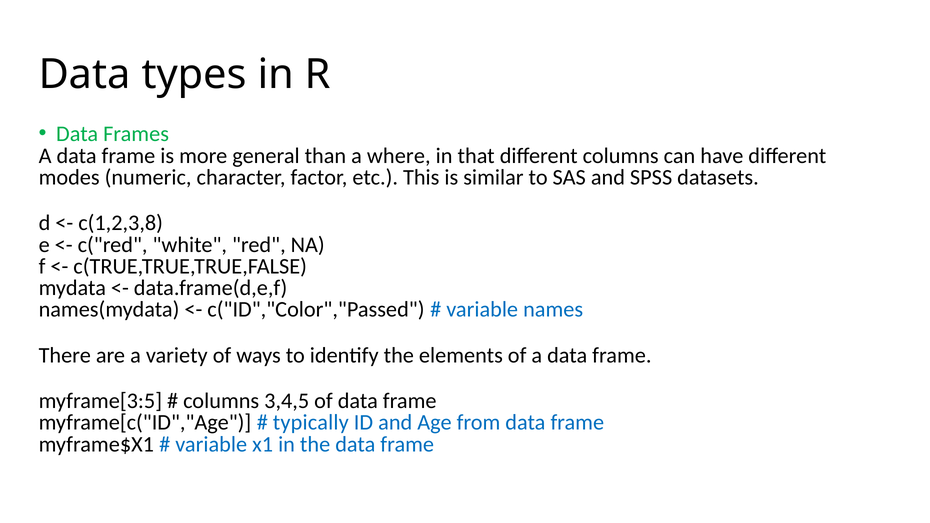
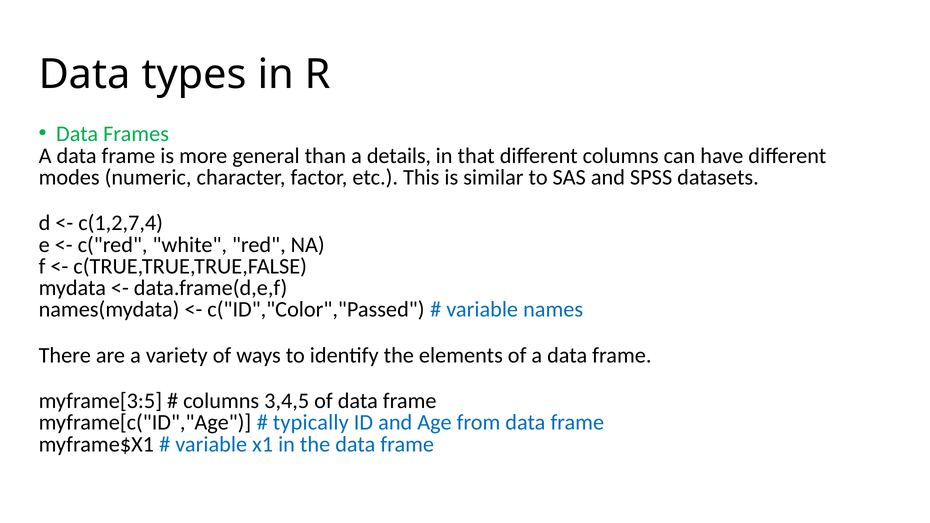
where: where -> details
c(1,2,3,8: c(1,2,3,8 -> c(1,2,7,4
